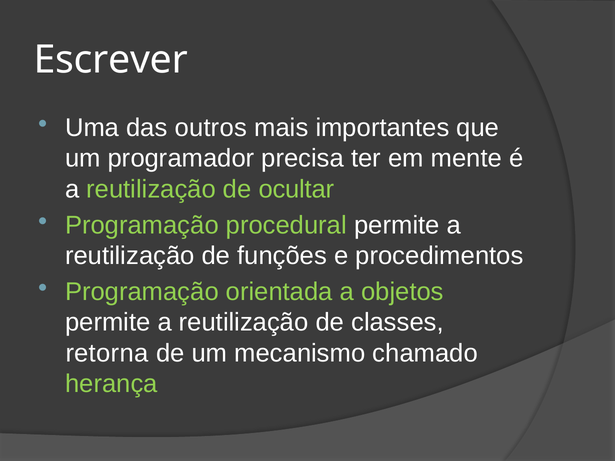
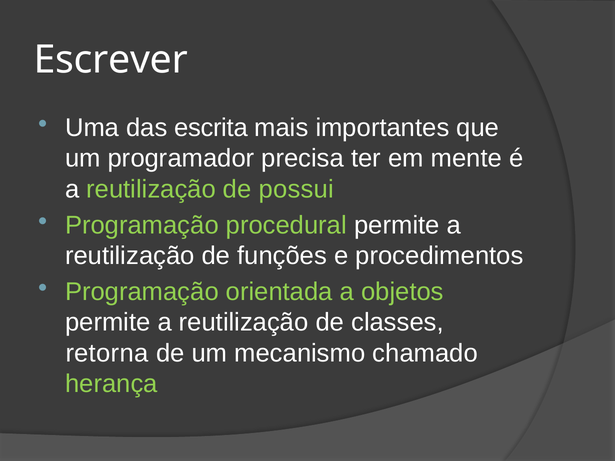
outros: outros -> escrita
ocultar: ocultar -> possui
